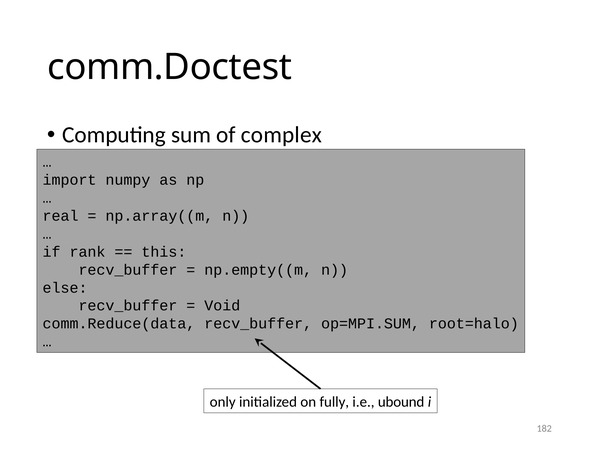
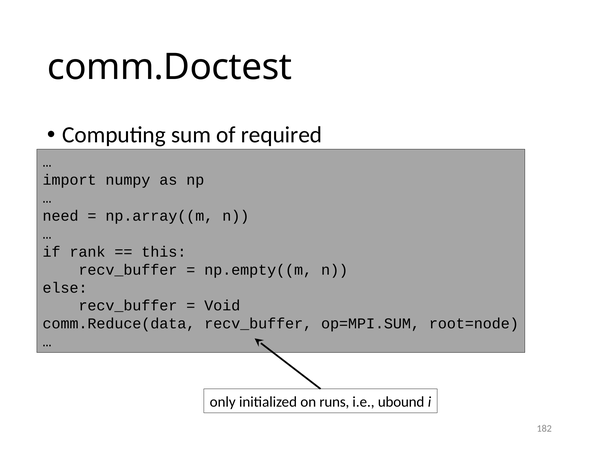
complex: complex -> required
real: real -> need
root=halo: root=halo -> root=node
fully: fully -> runs
